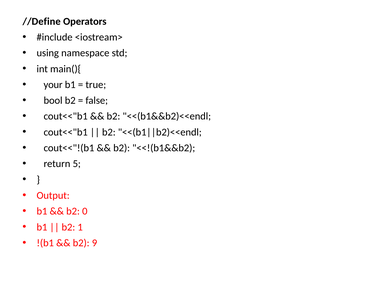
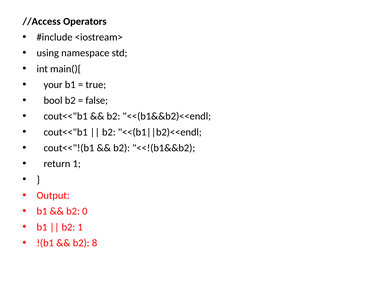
//Define: //Define -> //Access
return 5: 5 -> 1
9: 9 -> 8
